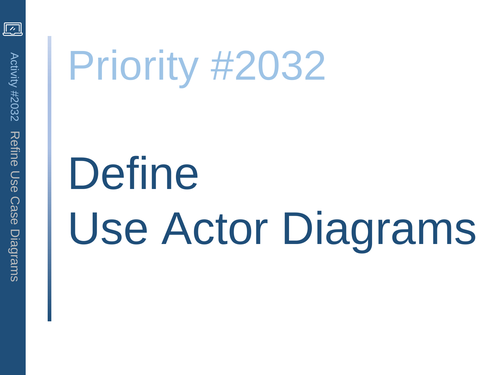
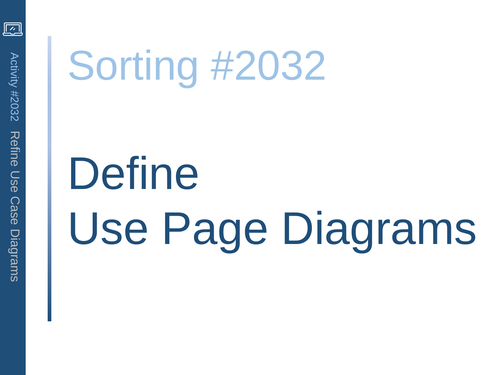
Priority: Priority -> Sorting
Actor: Actor -> Page
